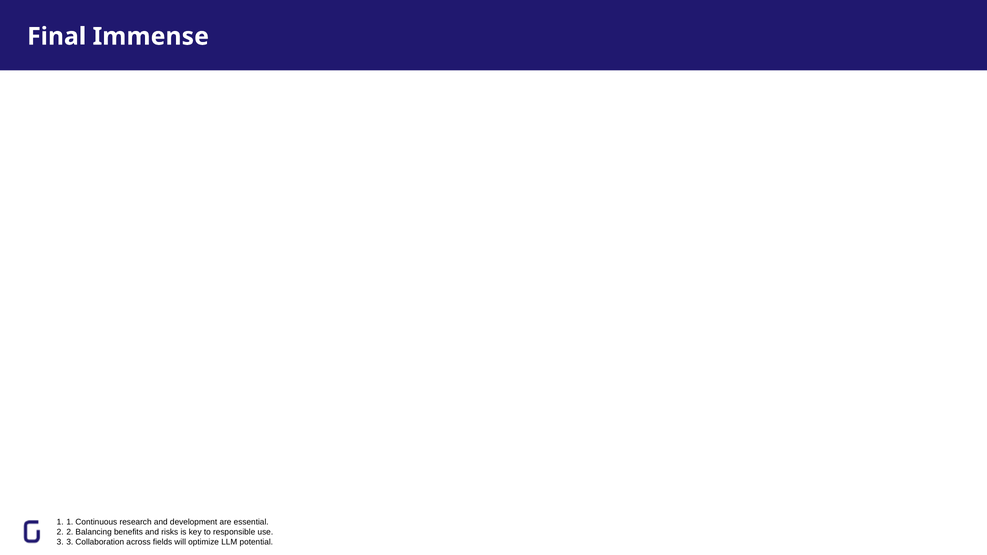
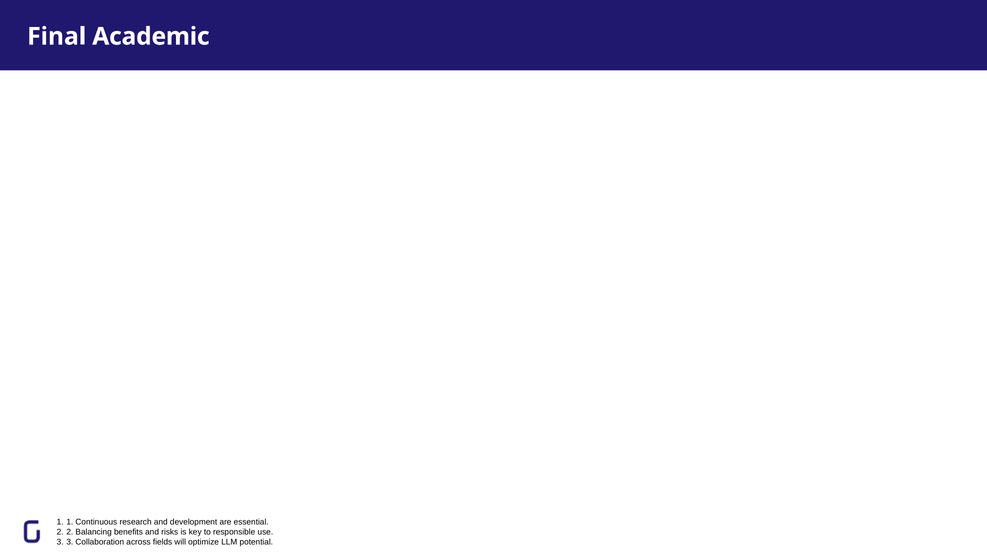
Immense: Immense -> Academic
